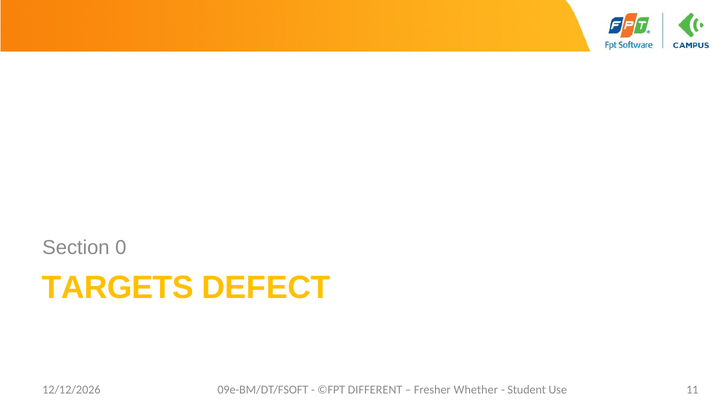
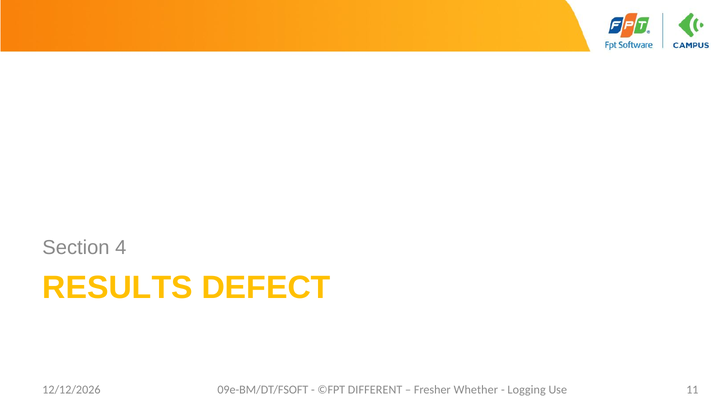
0: 0 -> 4
TARGETS: TARGETS -> RESULTS
Student: Student -> Logging
